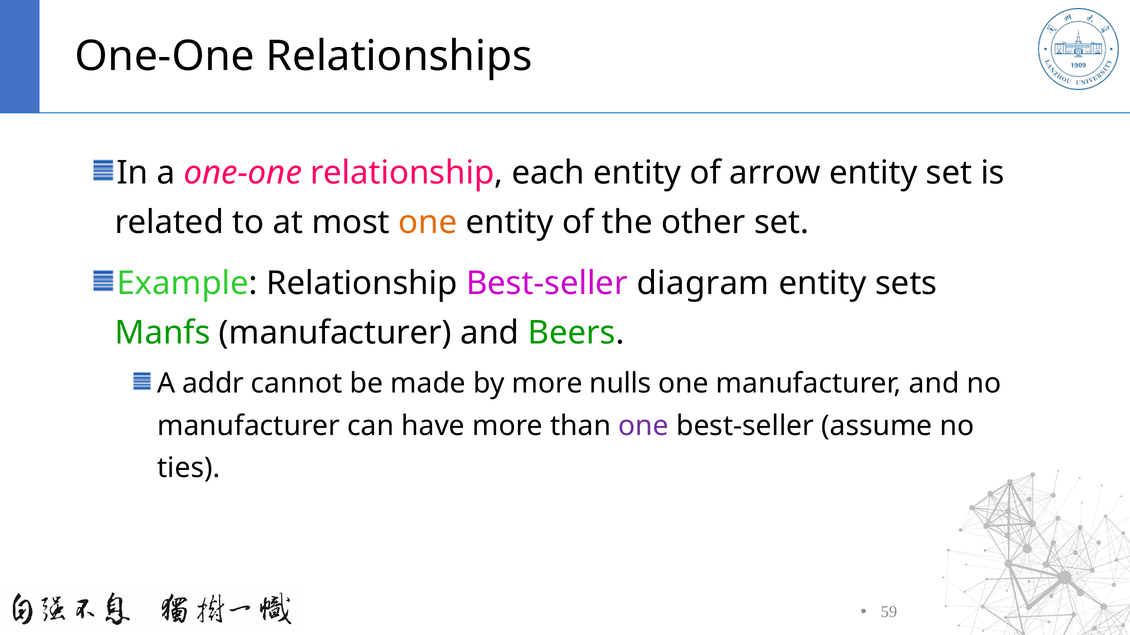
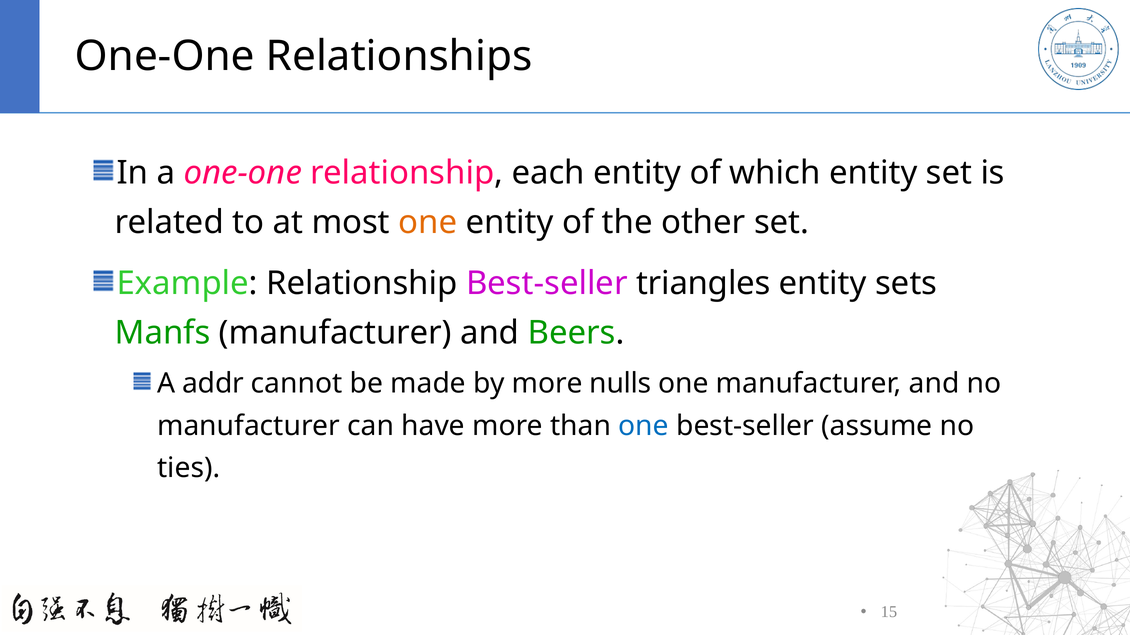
arrow: arrow -> which
diagram: diagram -> triangles
one at (644, 426) colour: purple -> blue
59: 59 -> 15
